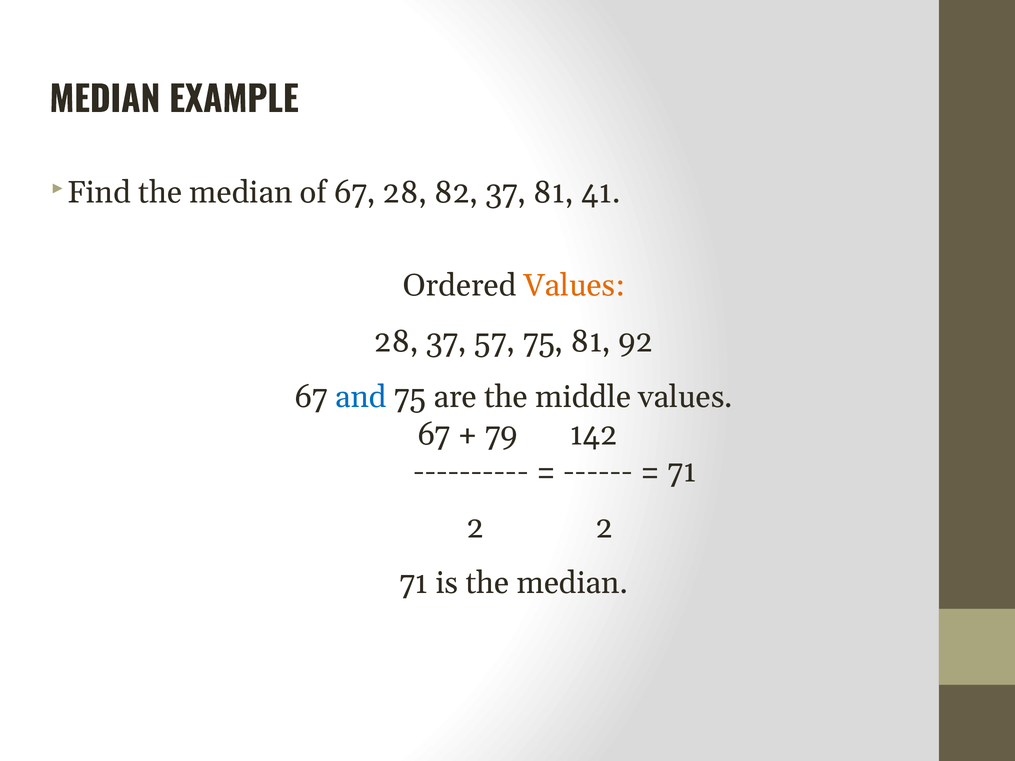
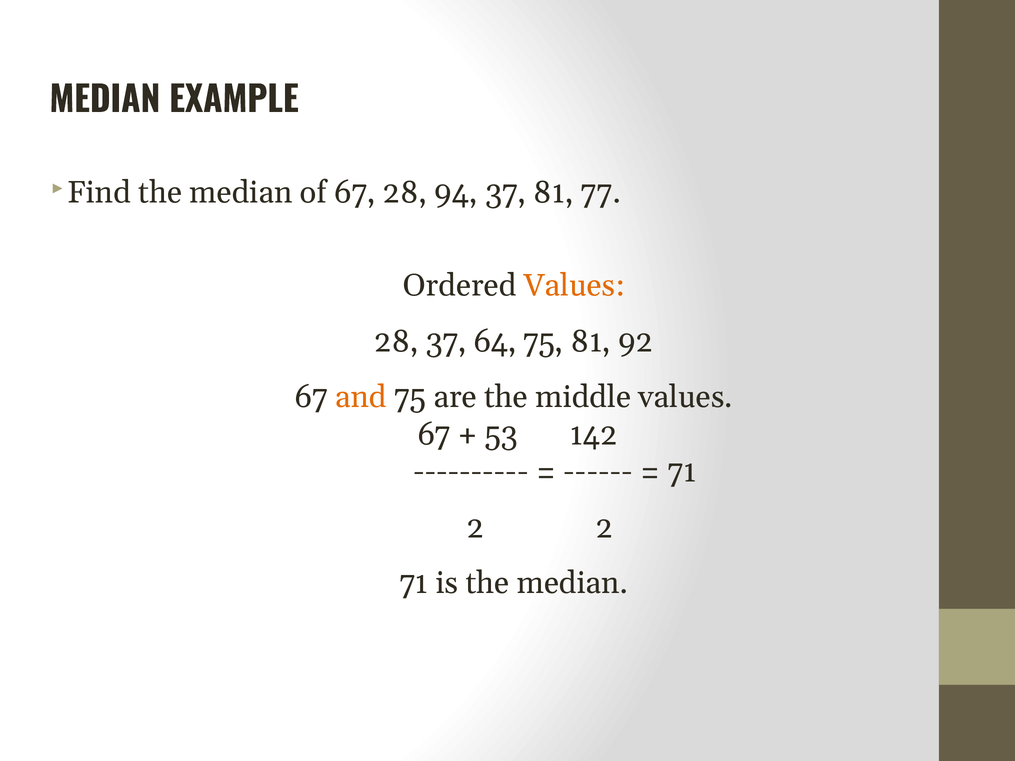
82: 82 -> 94
41: 41 -> 77
57: 57 -> 64
and colour: blue -> orange
79: 79 -> 53
